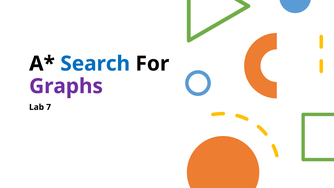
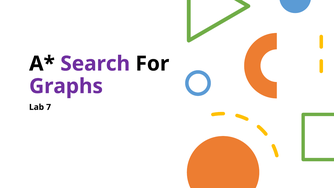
Search colour: blue -> purple
